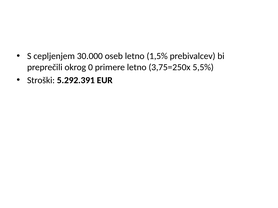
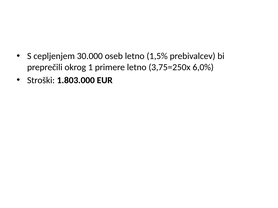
0: 0 -> 1
5,5%: 5,5% -> 6,0%
5.292.391: 5.292.391 -> 1.803.000
